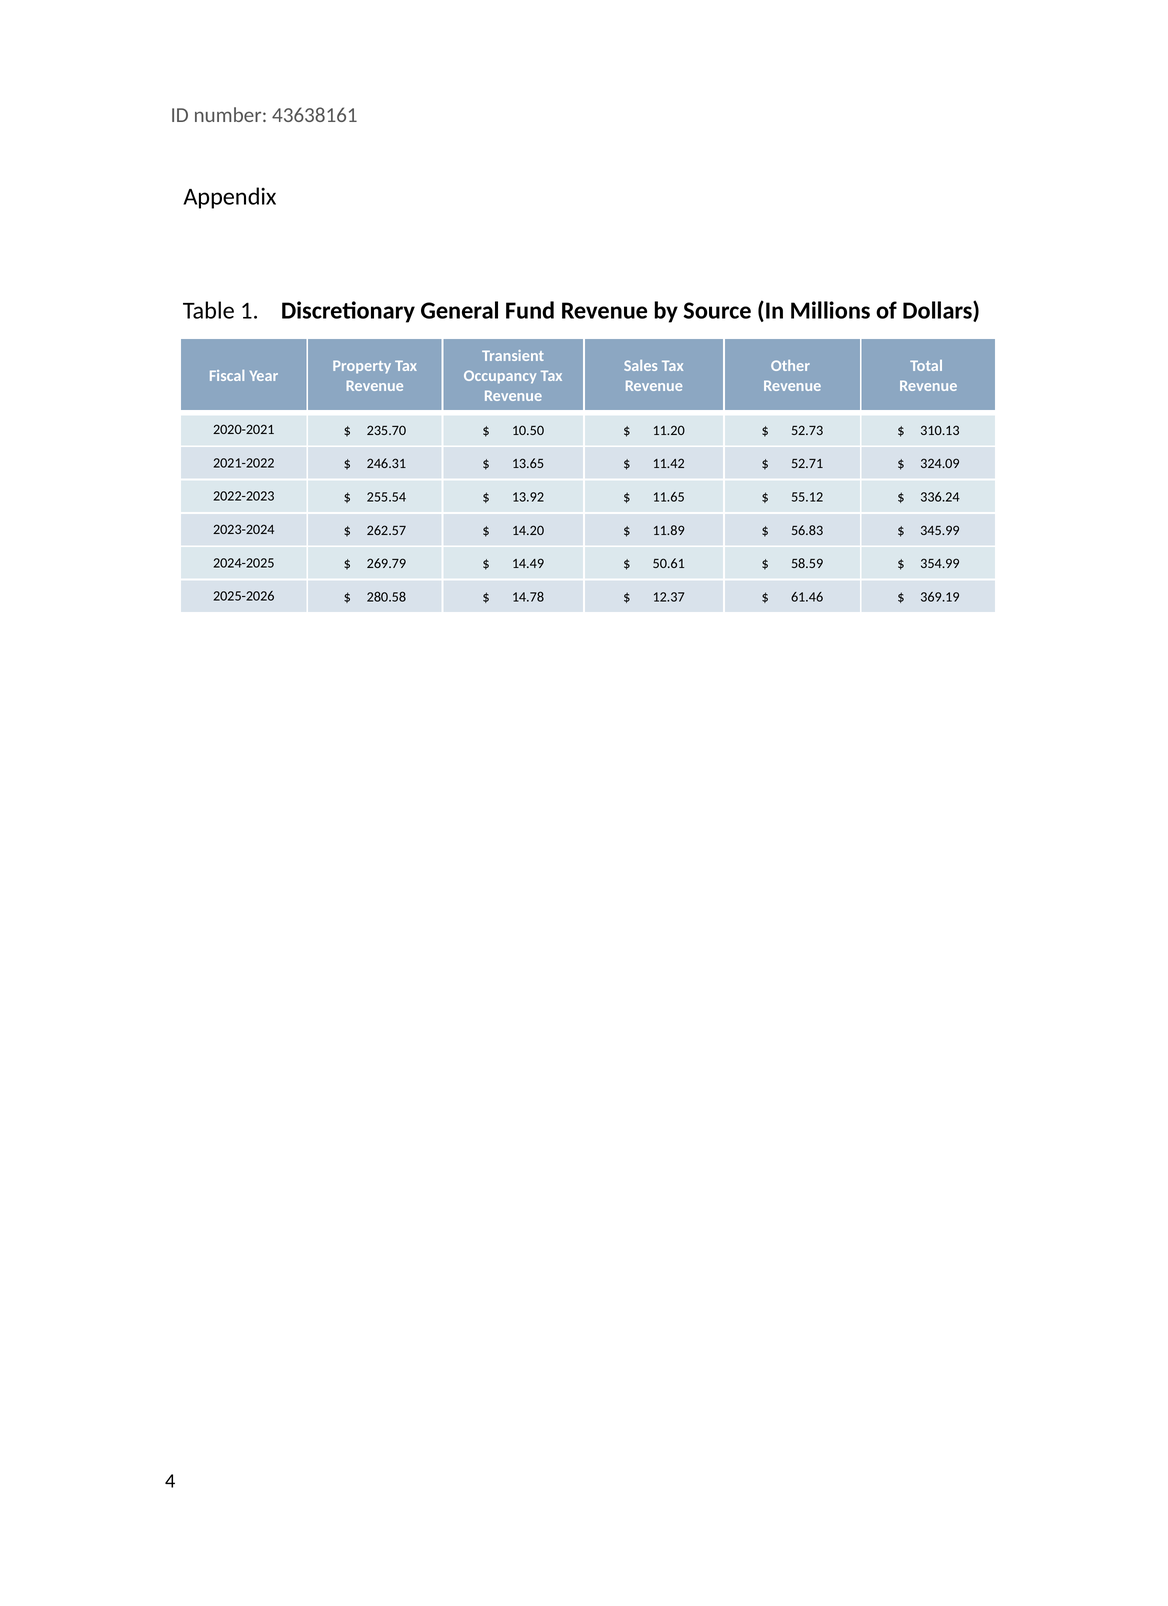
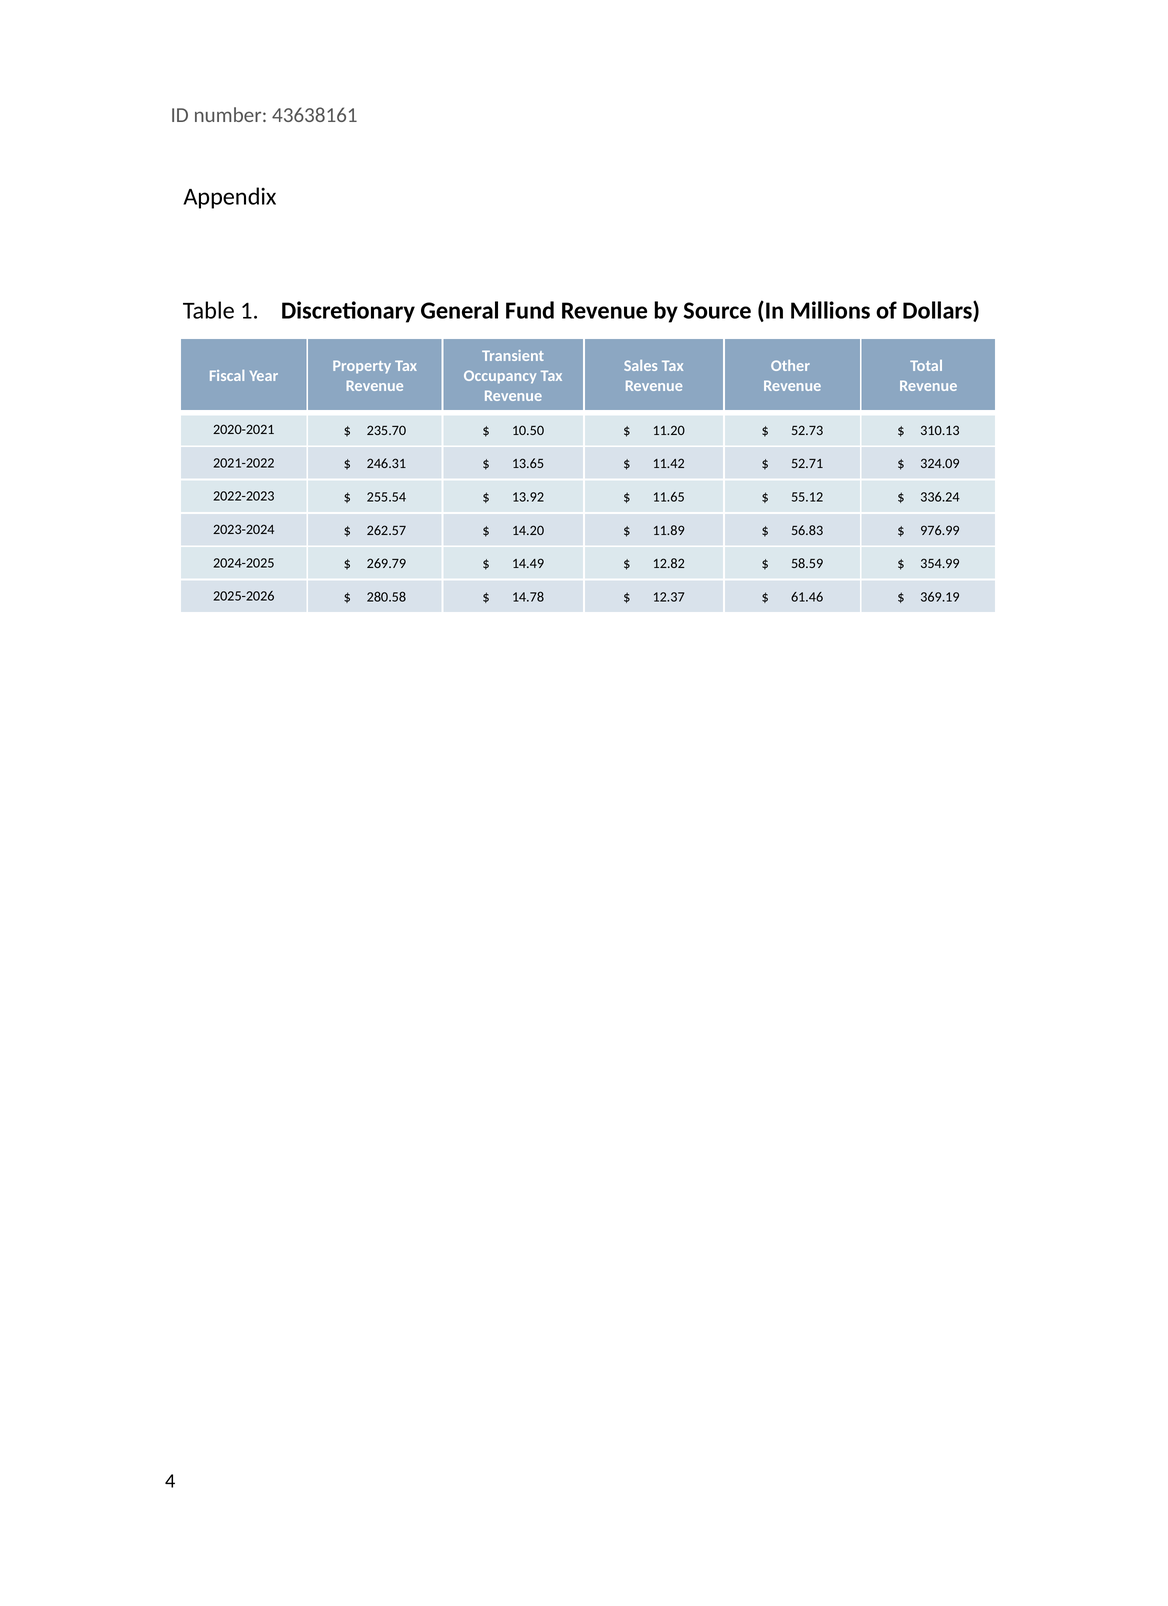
345.99: 345.99 -> 976.99
50.61: 50.61 -> 12.82
